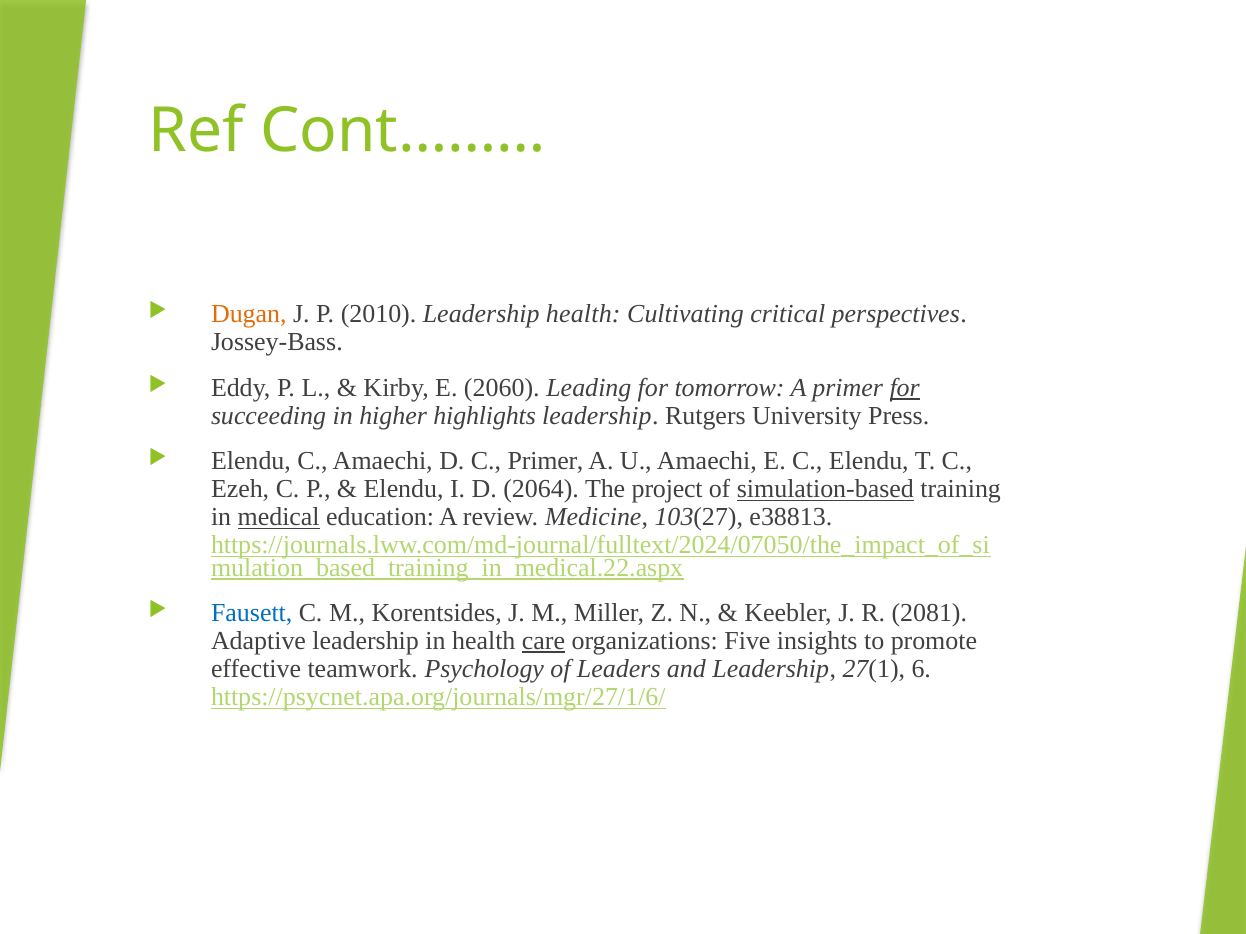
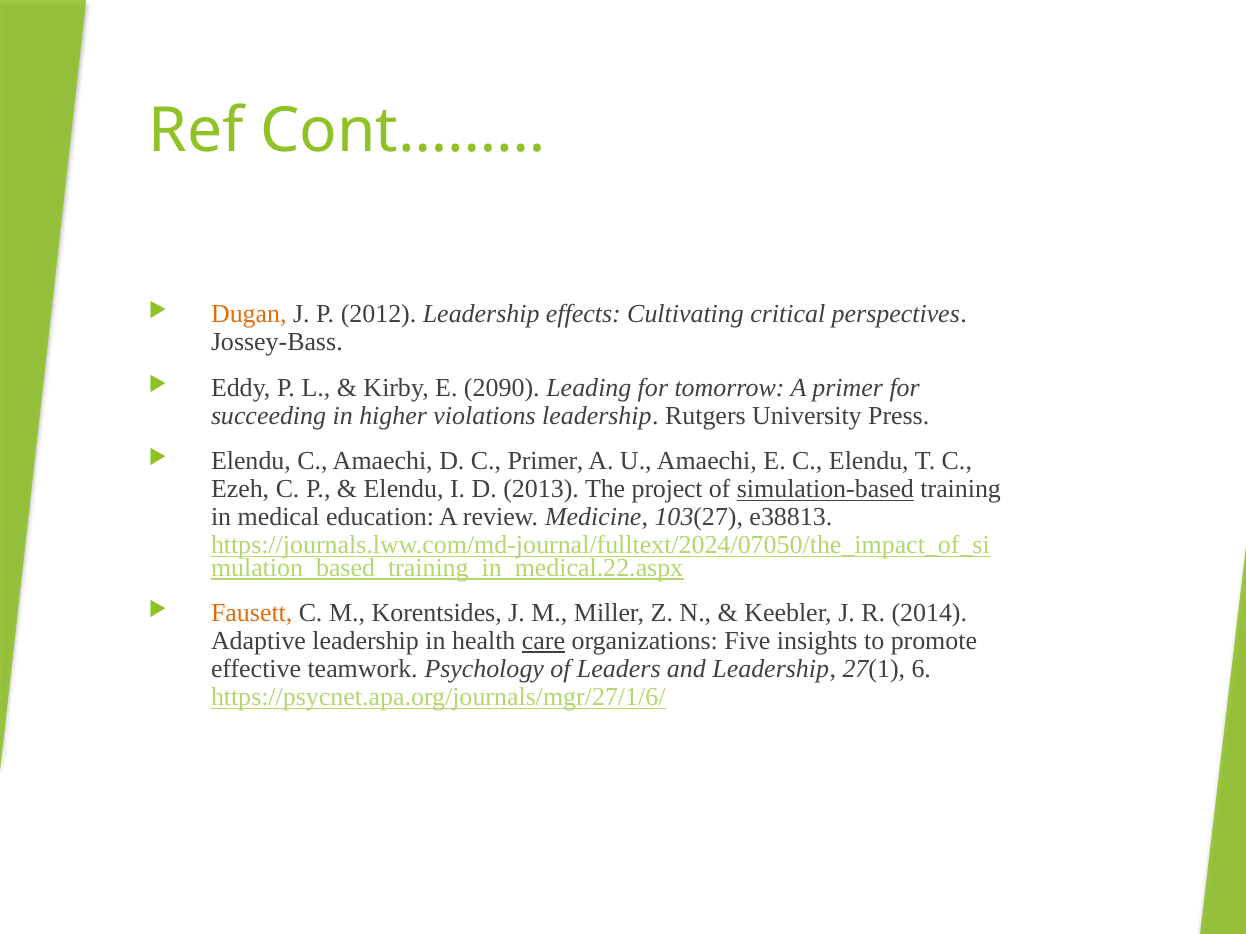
2010: 2010 -> 2012
Leadership health: health -> effects
2060: 2060 -> 2090
for at (905, 388) underline: present -> none
highlights: highlights -> violations
2064: 2064 -> 2013
medical underline: present -> none
Fausett colour: blue -> orange
2081: 2081 -> 2014
